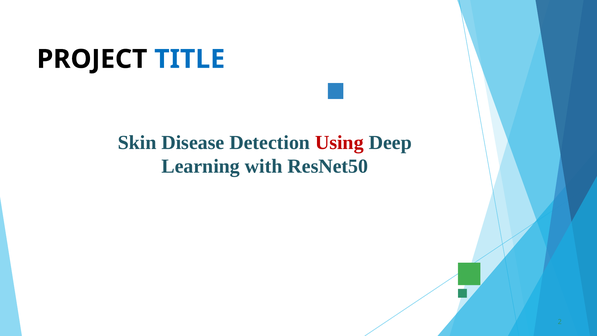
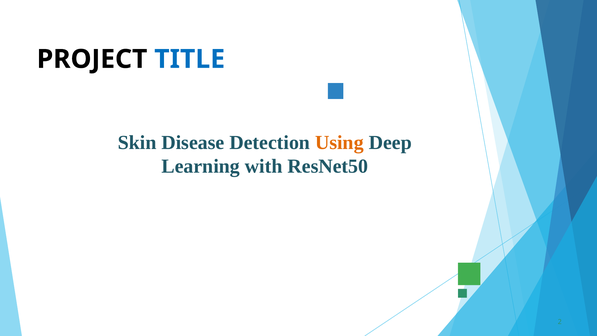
Using colour: red -> orange
